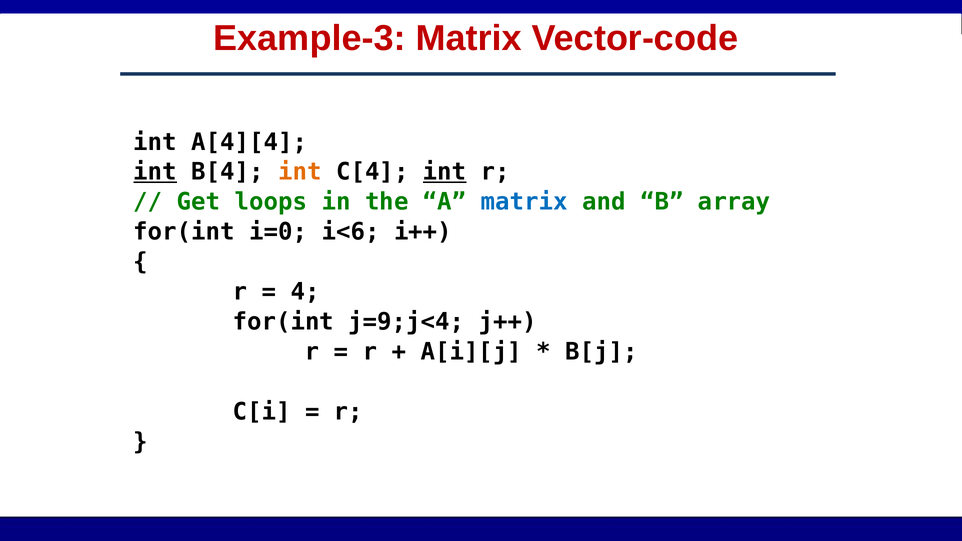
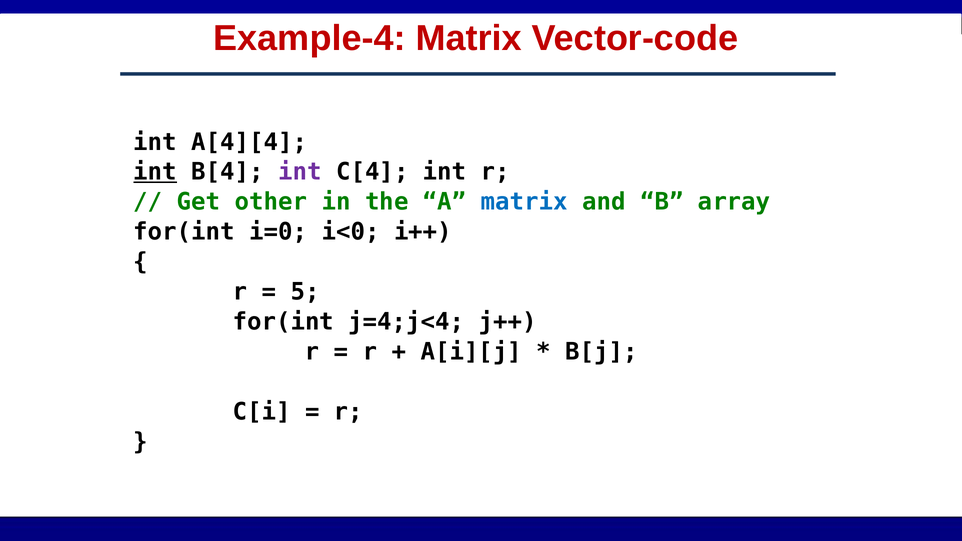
Example-3: Example-3 -> Example-4
int at (300, 172) colour: orange -> purple
int at (445, 172) underline: present -> none
loops: loops -> other
i<6: i<6 -> i<0
4: 4 -> 5
j=9;j<4: j=9;j<4 -> j=4;j<4
